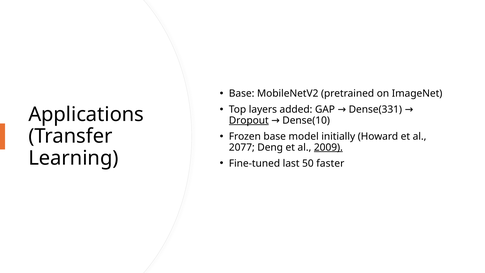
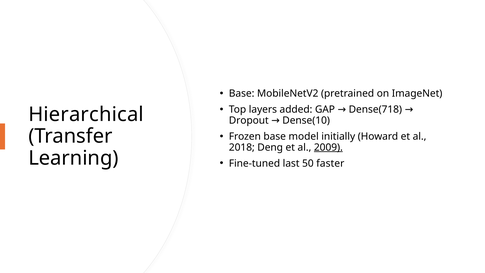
Dense(331: Dense(331 -> Dense(718
Applications: Applications -> Hierarchical
Dropout underline: present -> none
2077: 2077 -> 2018
